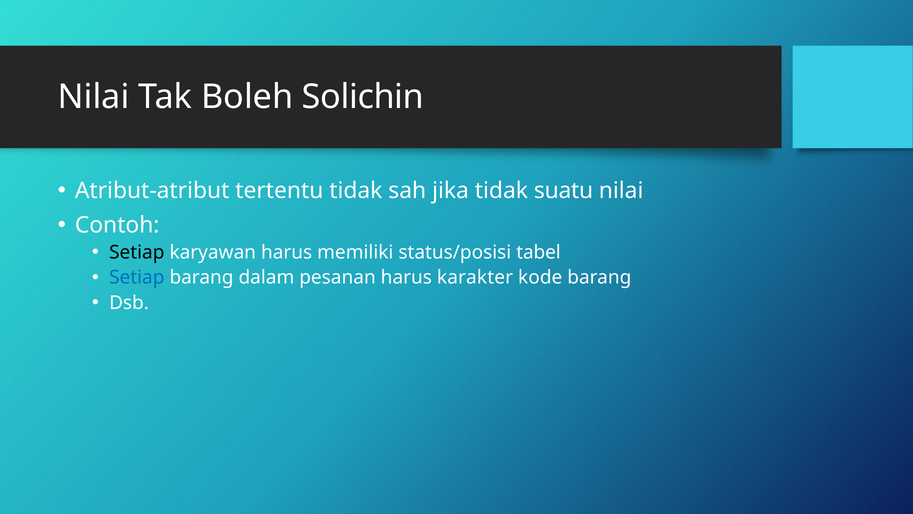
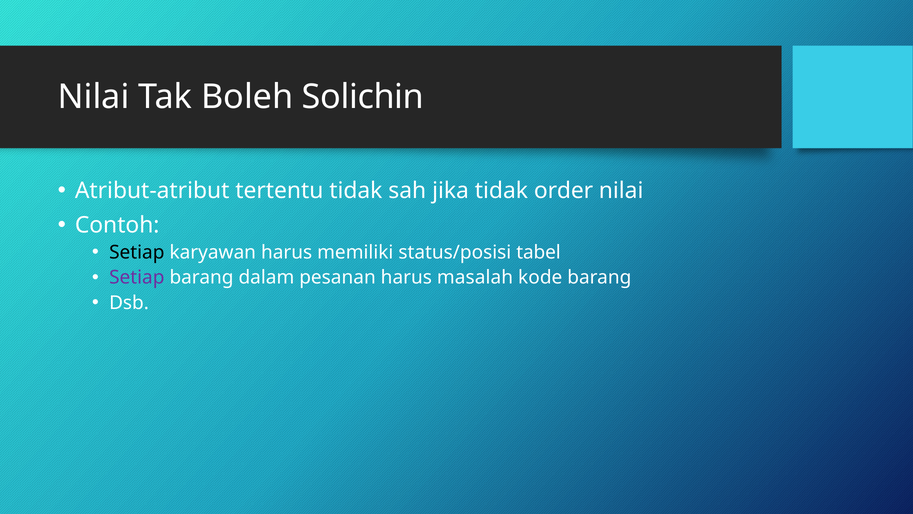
suatu: suatu -> order
Setiap at (137, 277) colour: blue -> purple
karakter: karakter -> masalah
